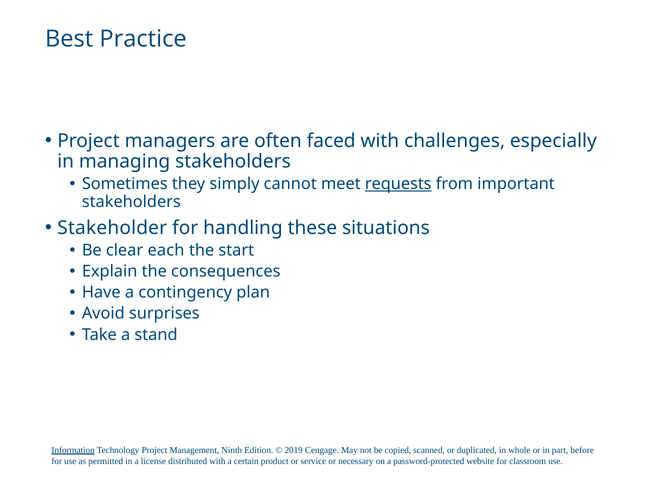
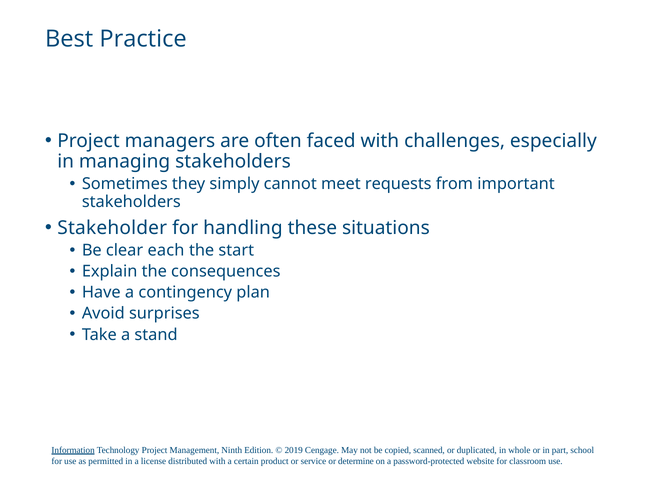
requests underline: present -> none
before: before -> school
necessary: necessary -> determine
